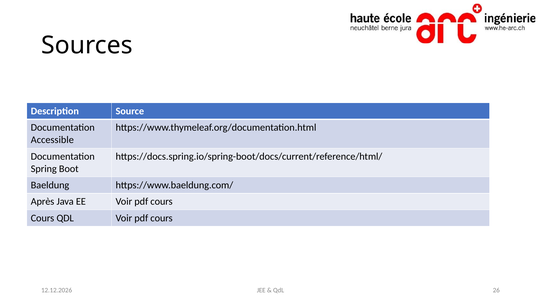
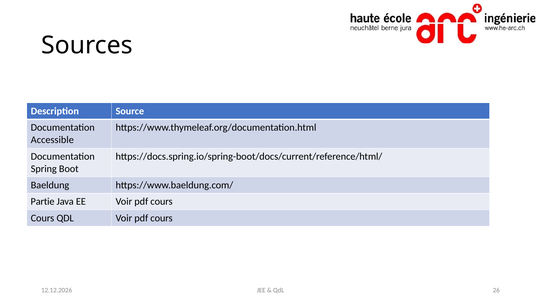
Après: Après -> Partie
